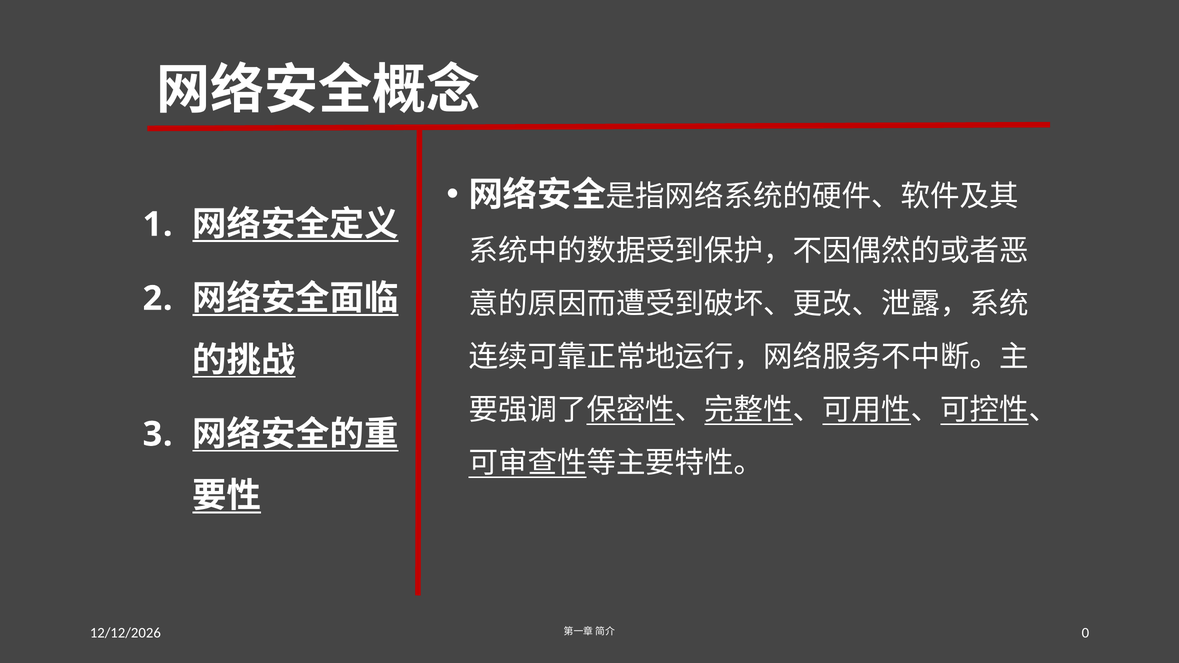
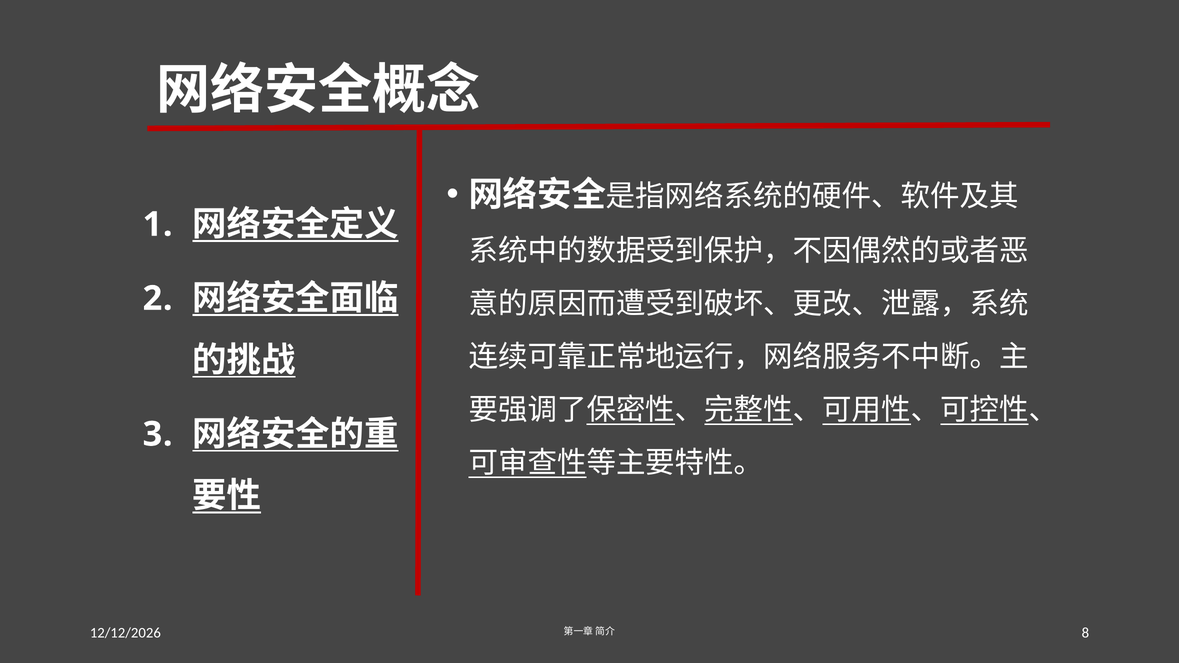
0: 0 -> 8
